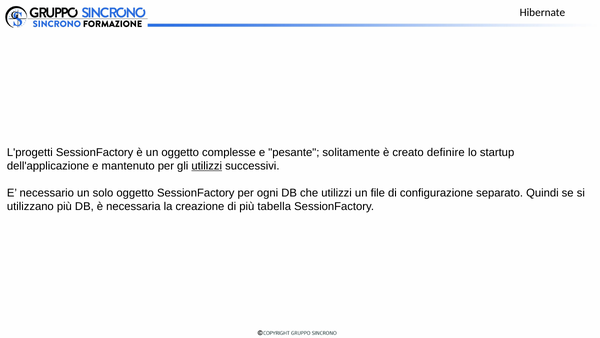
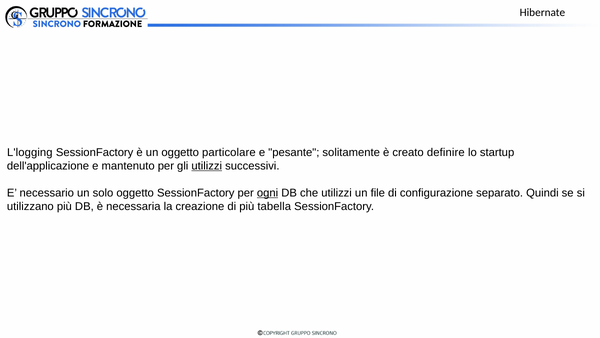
L'progetti: L'progetti -> L'logging
complesse: complesse -> particolare
ogni underline: none -> present
